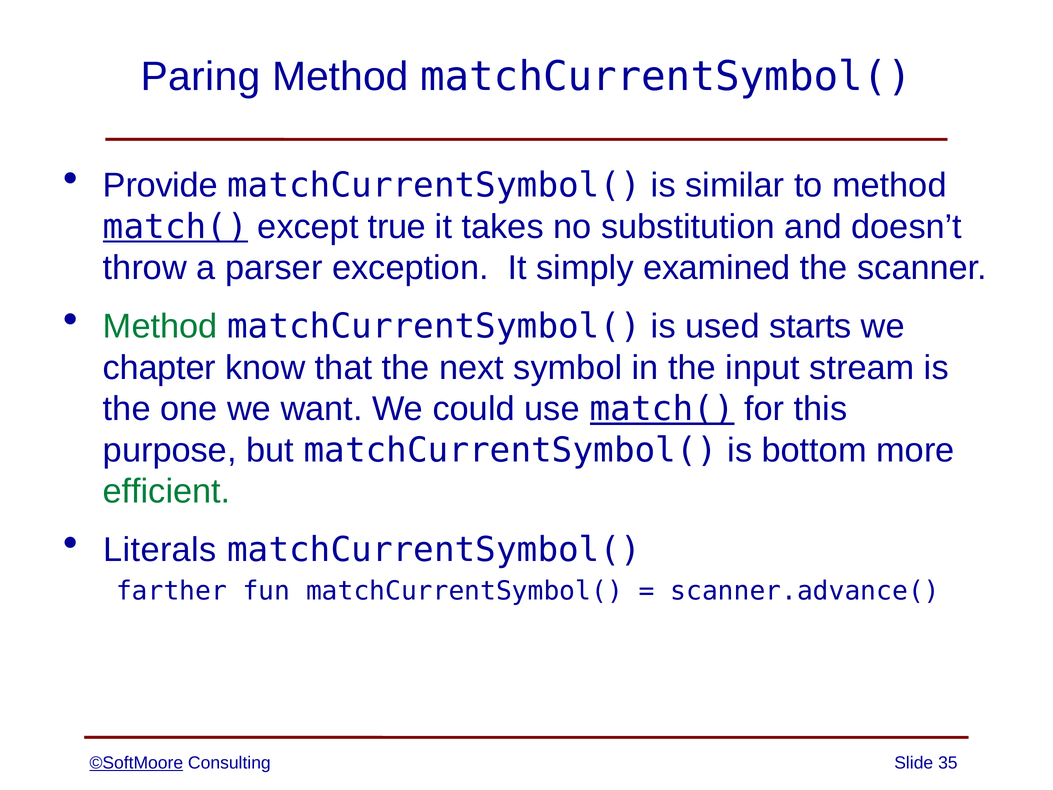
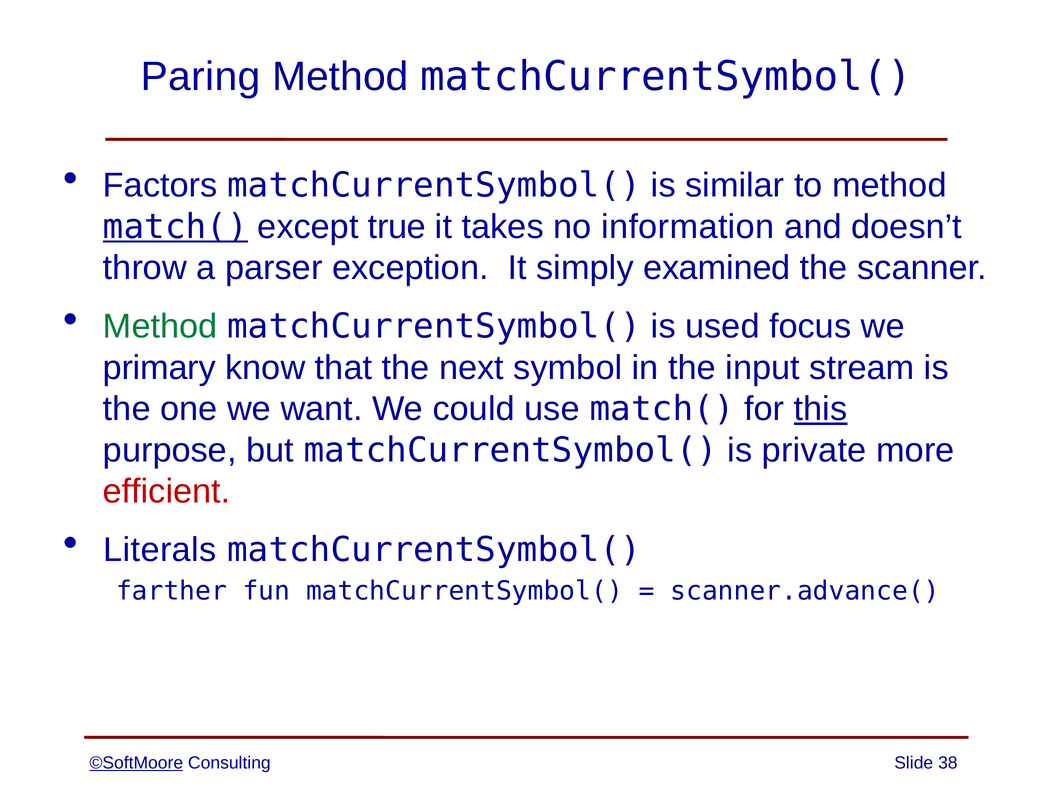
Provide: Provide -> Factors
substitution: substitution -> information
starts: starts -> focus
chapter: chapter -> primary
match( at (662, 409) underline: present -> none
this underline: none -> present
bottom: bottom -> private
efficient colour: green -> red
35: 35 -> 38
